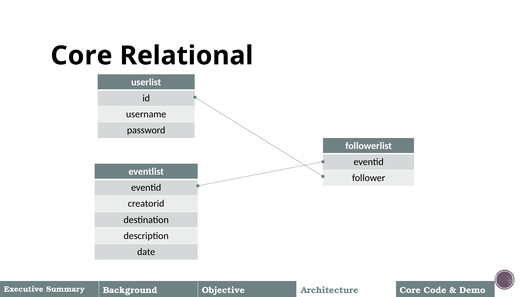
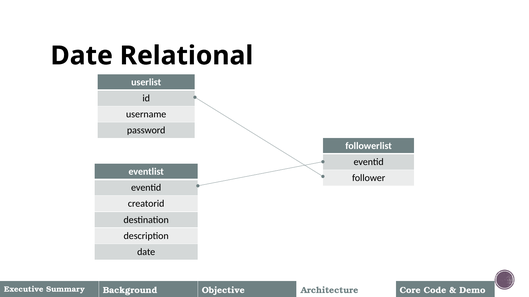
Core at (81, 56): Core -> Date
